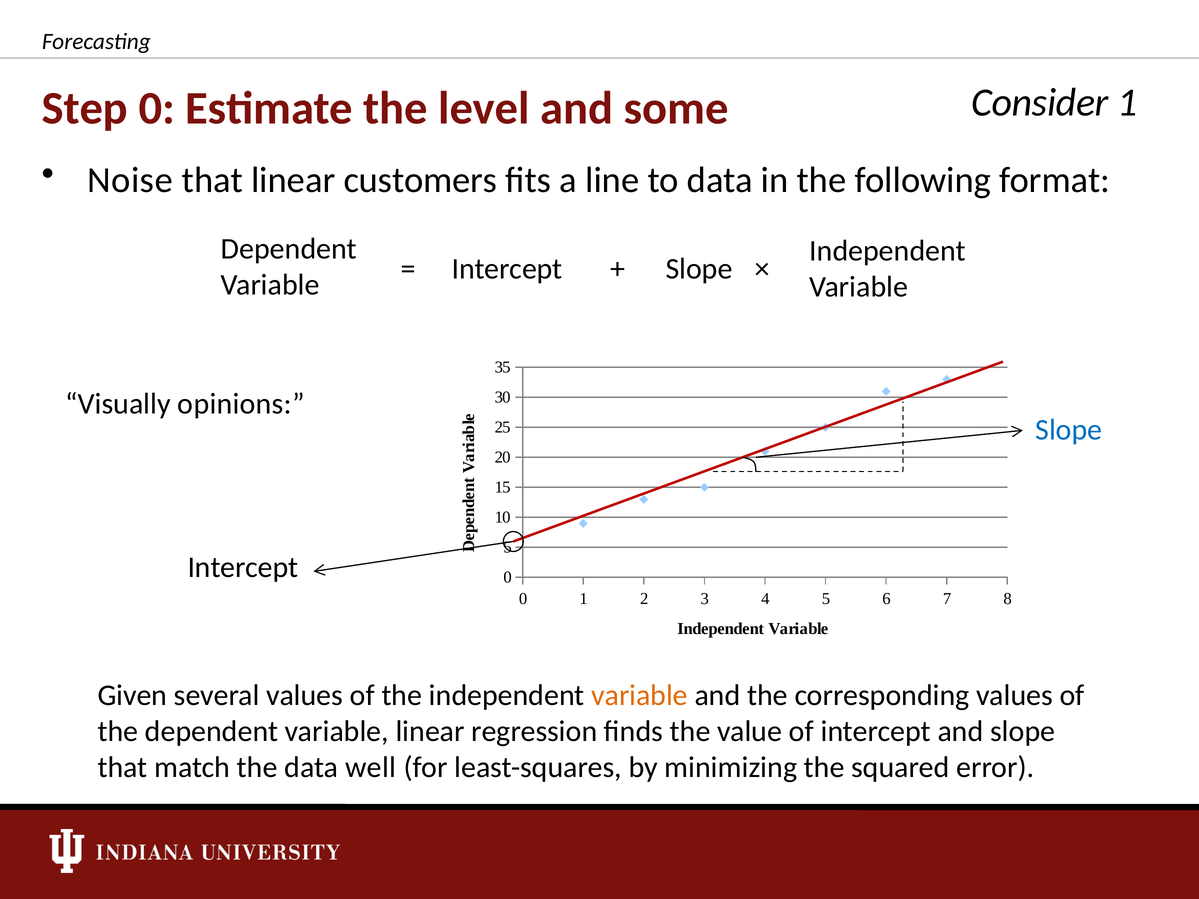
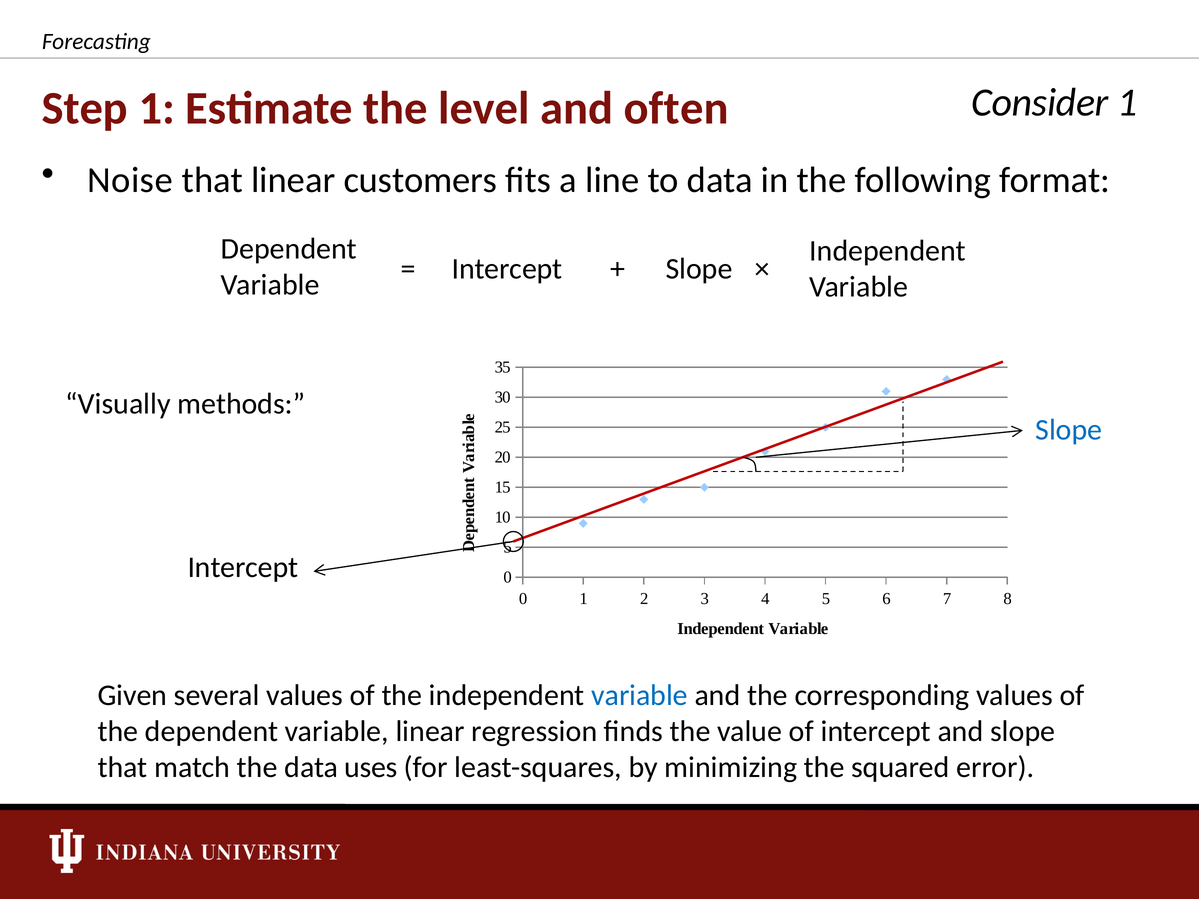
Step 0: 0 -> 1
some: some -> often
opinions: opinions -> methods
variable at (640, 695) colour: orange -> blue
well: well -> uses
